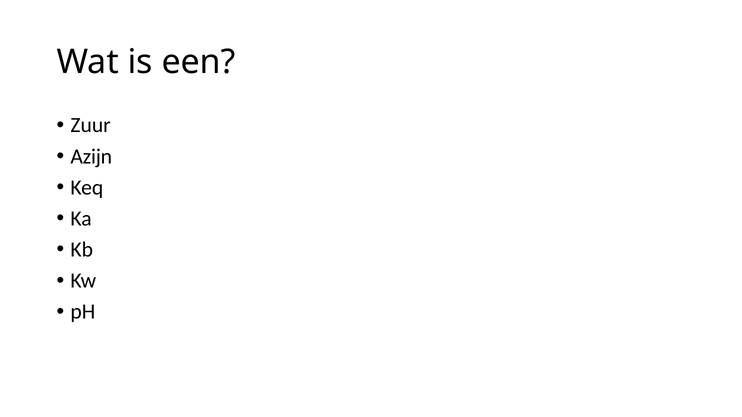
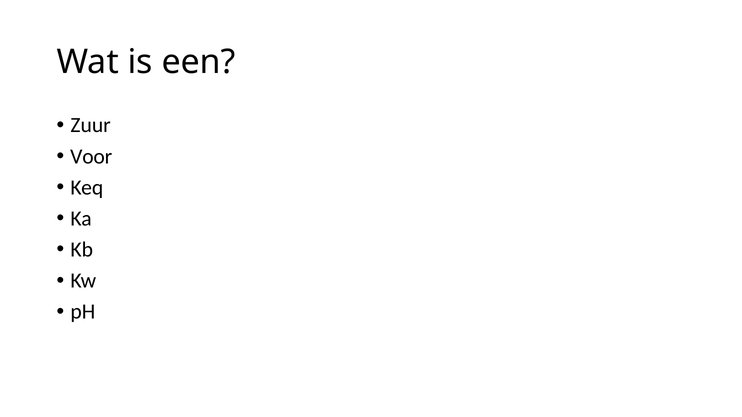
Azijn: Azijn -> Voor
